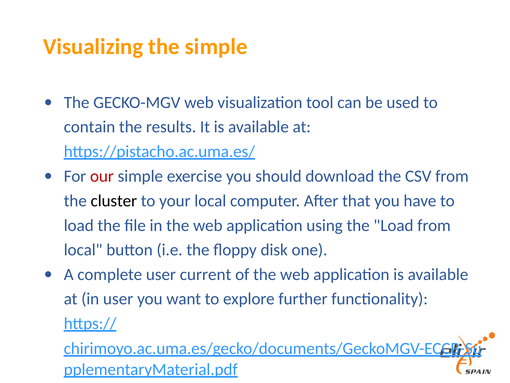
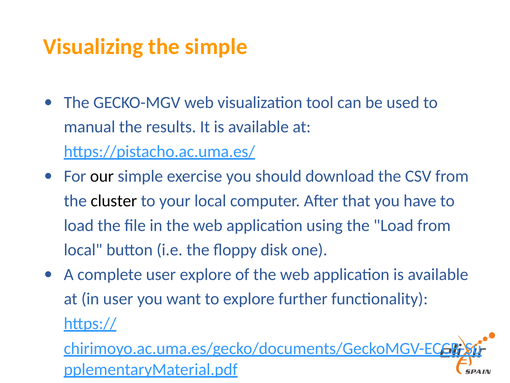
contain: contain -> manual
our colour: red -> black
user current: current -> explore
